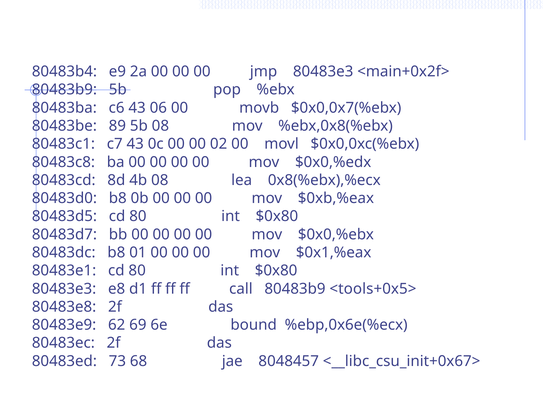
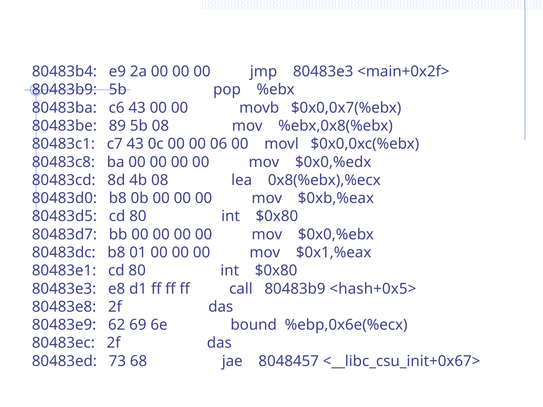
43 06: 06 -> 00
02: 02 -> 06
<tools+0x5>: <tools+0x5> -> <hash+0x5>
